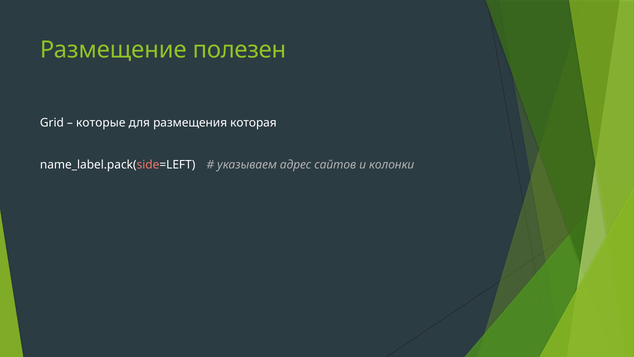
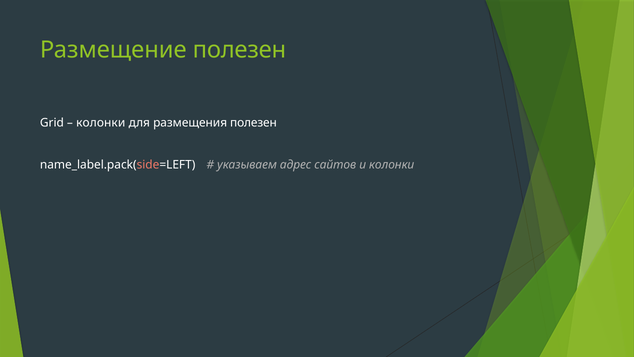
которые at (101, 123): которые -> колонки
размещения которая: которая -> полезен
